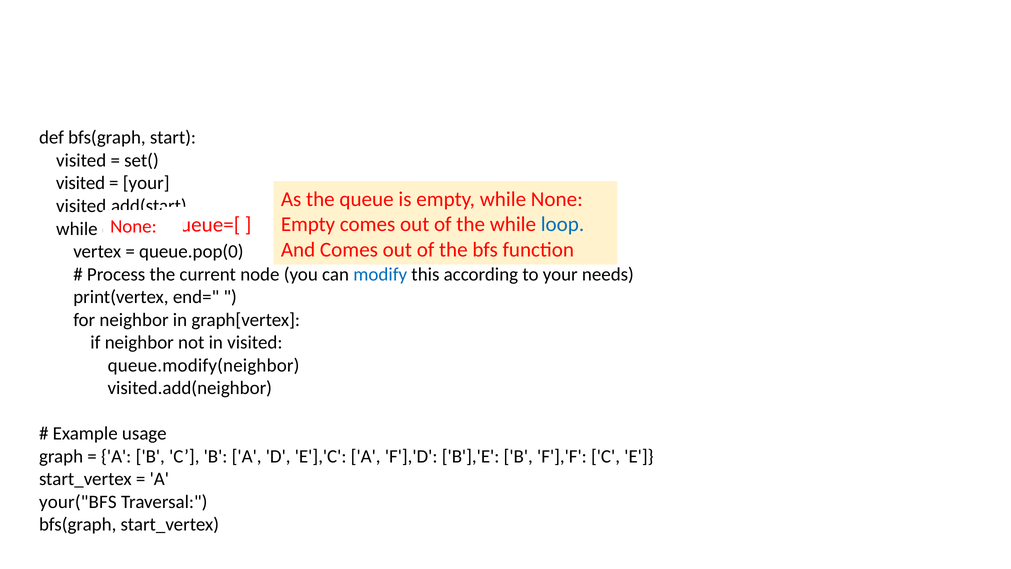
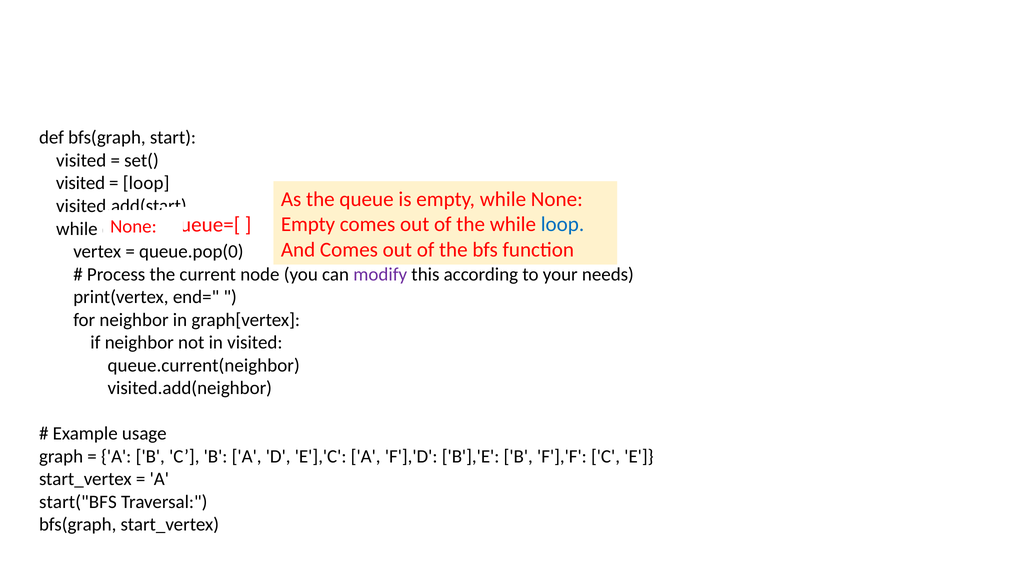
your at (146, 183): your -> loop
modify colour: blue -> purple
queue.modify(neighbor: queue.modify(neighbor -> queue.current(neighbor
your("BFS: your("BFS -> start("BFS
